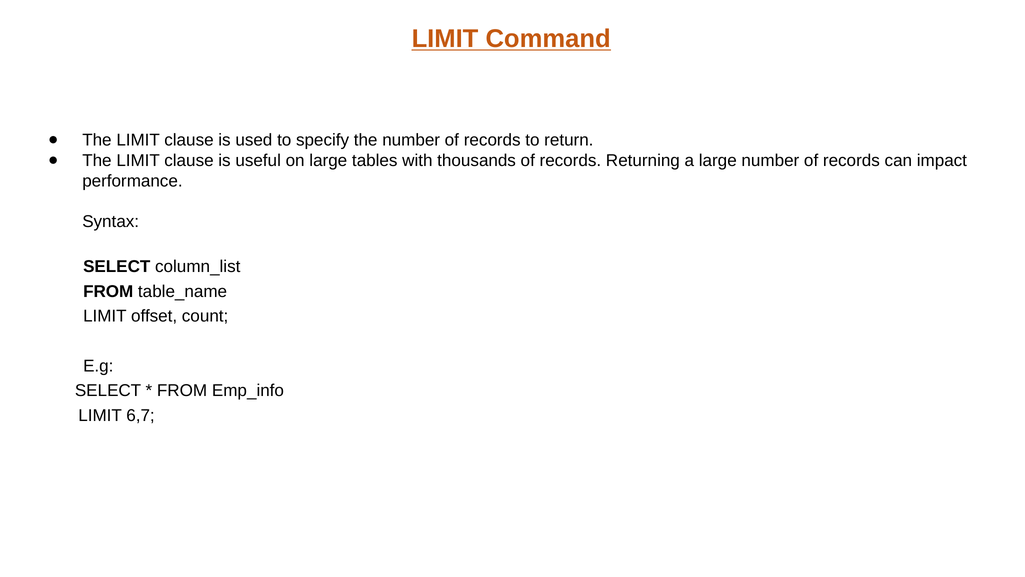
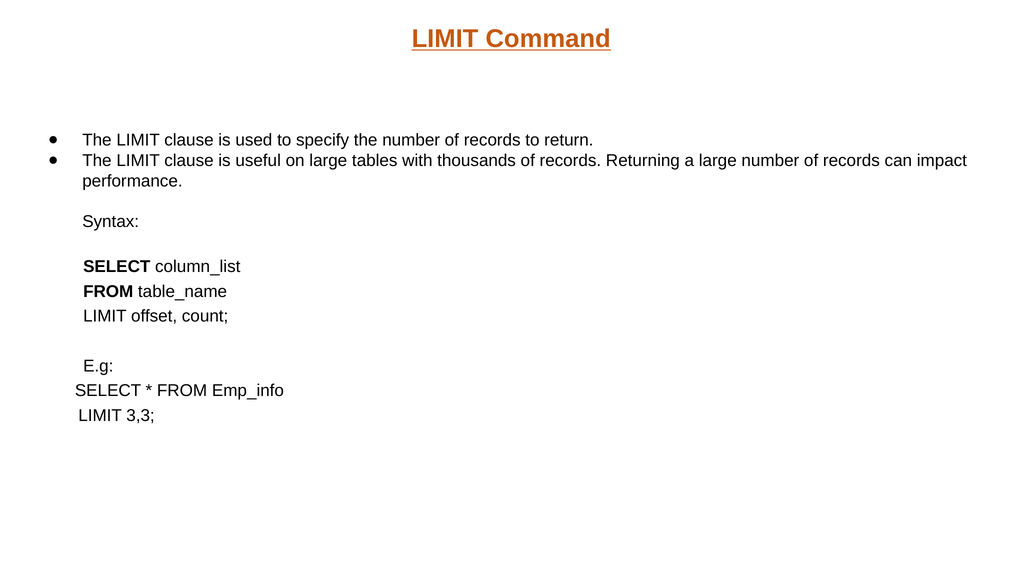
6,7: 6,7 -> 3,3
